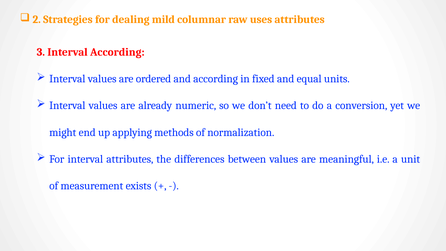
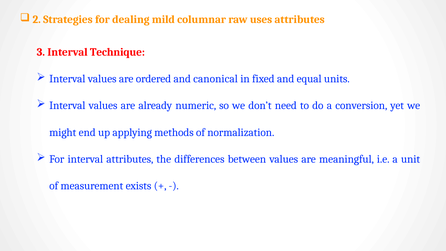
Interval According: According -> Technique
and according: according -> canonical
